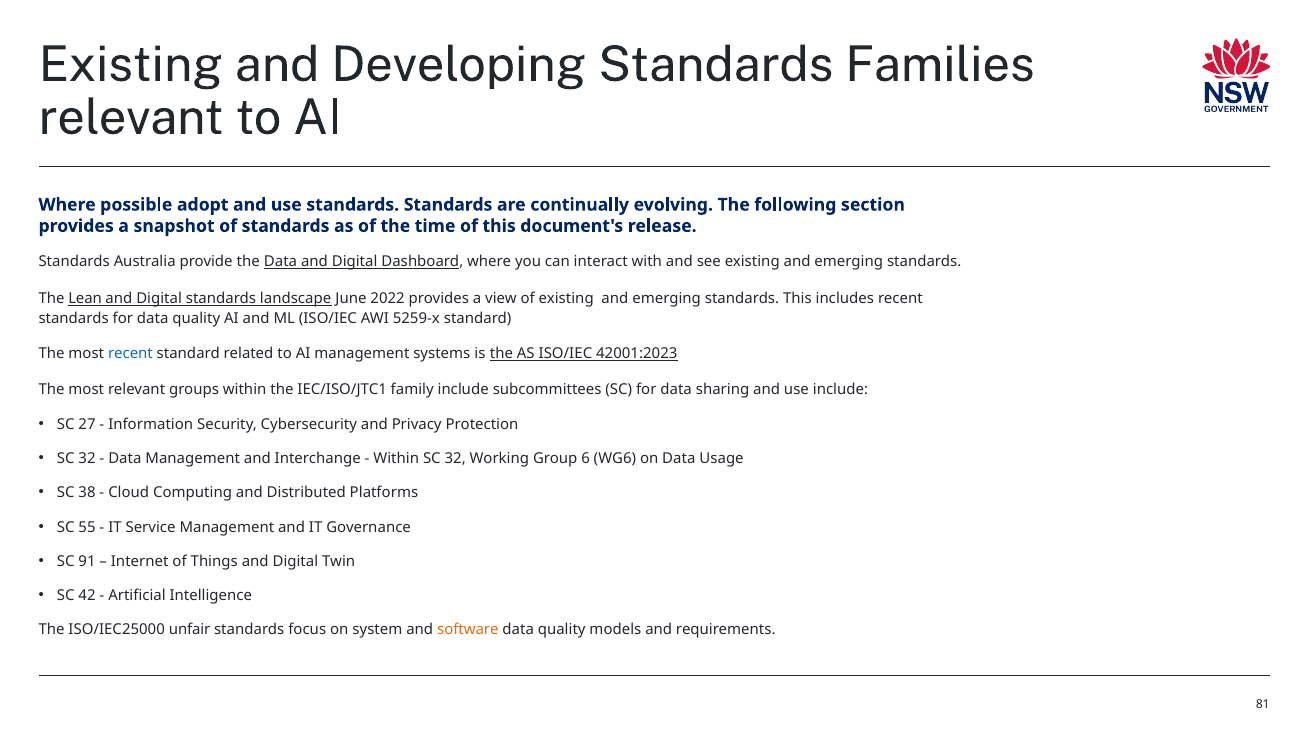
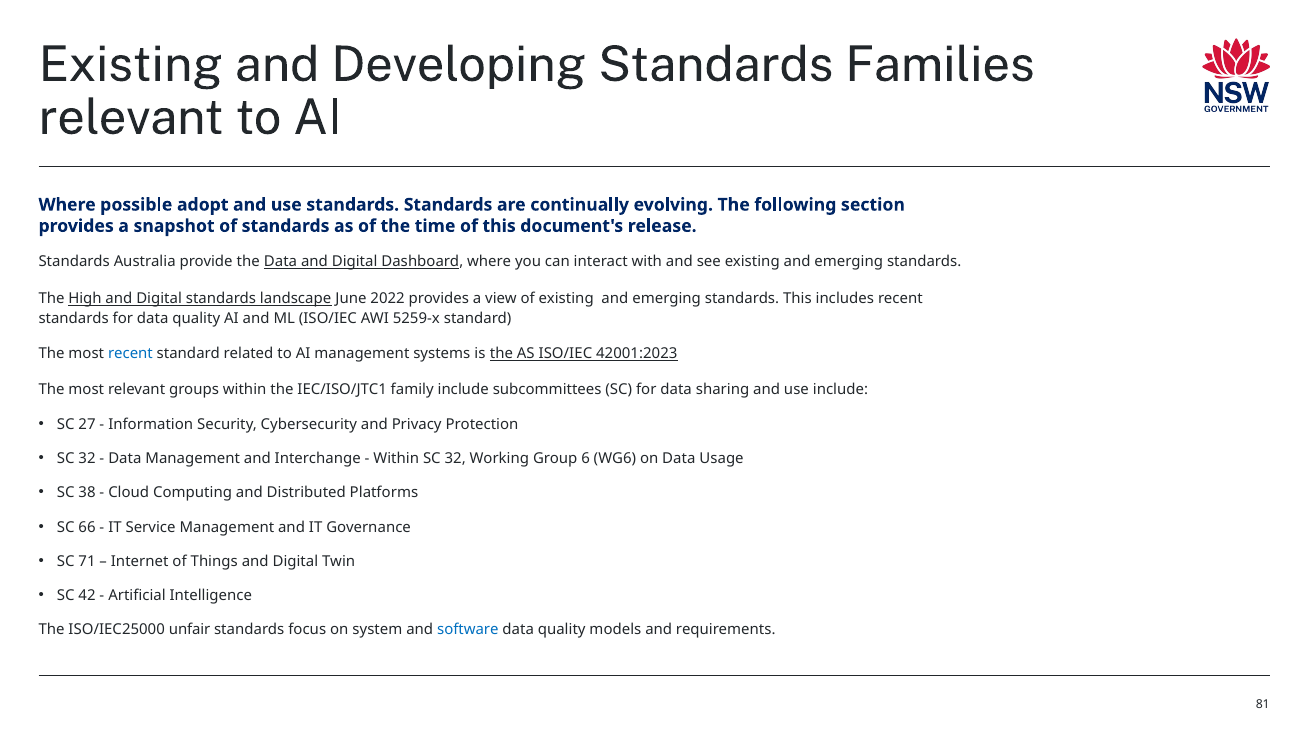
Lean: Lean -> High
55: 55 -> 66
91: 91 -> 71
software colour: orange -> blue
